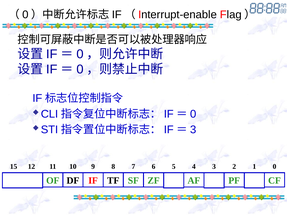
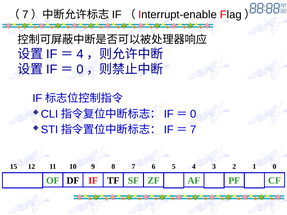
0 at (25, 15): 0 -> 7
0 at (80, 54): 0 -> 4
3 at (193, 130): 3 -> 7
